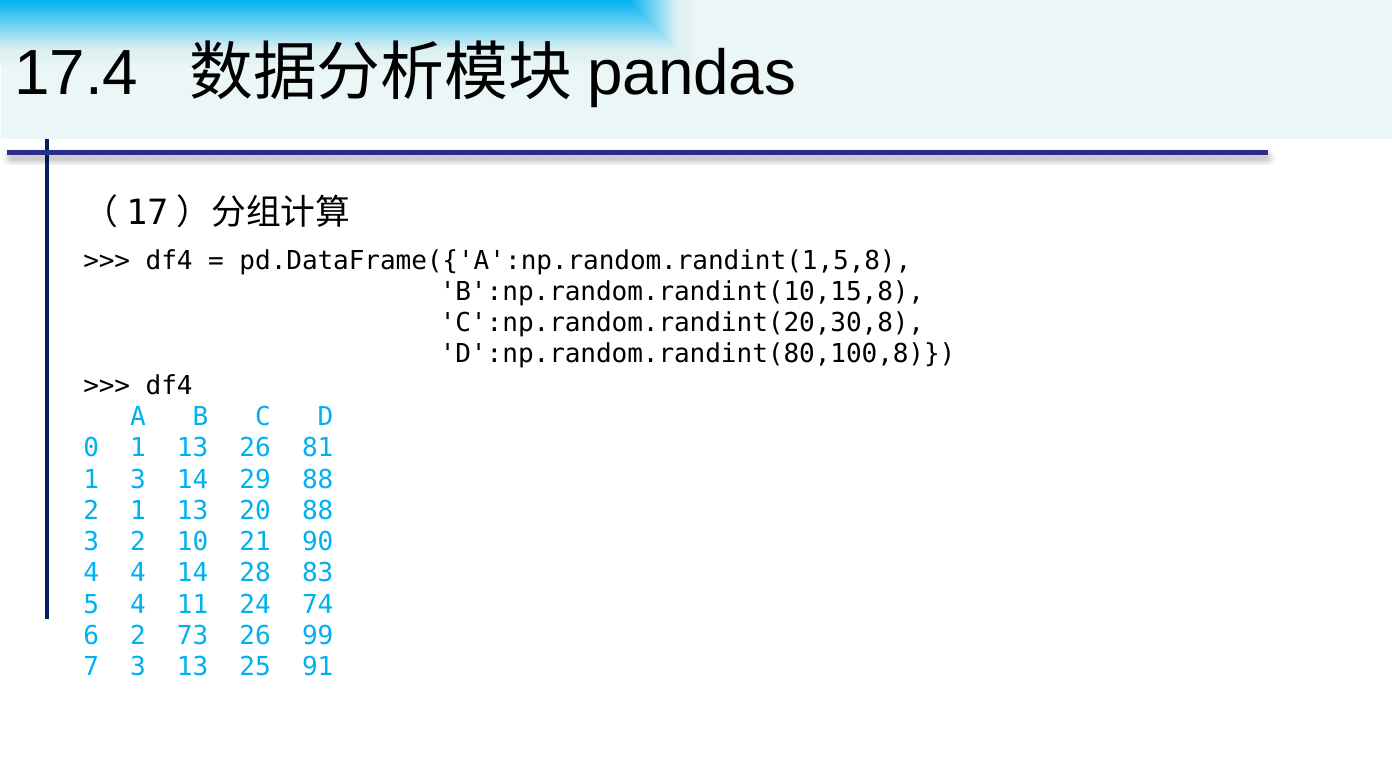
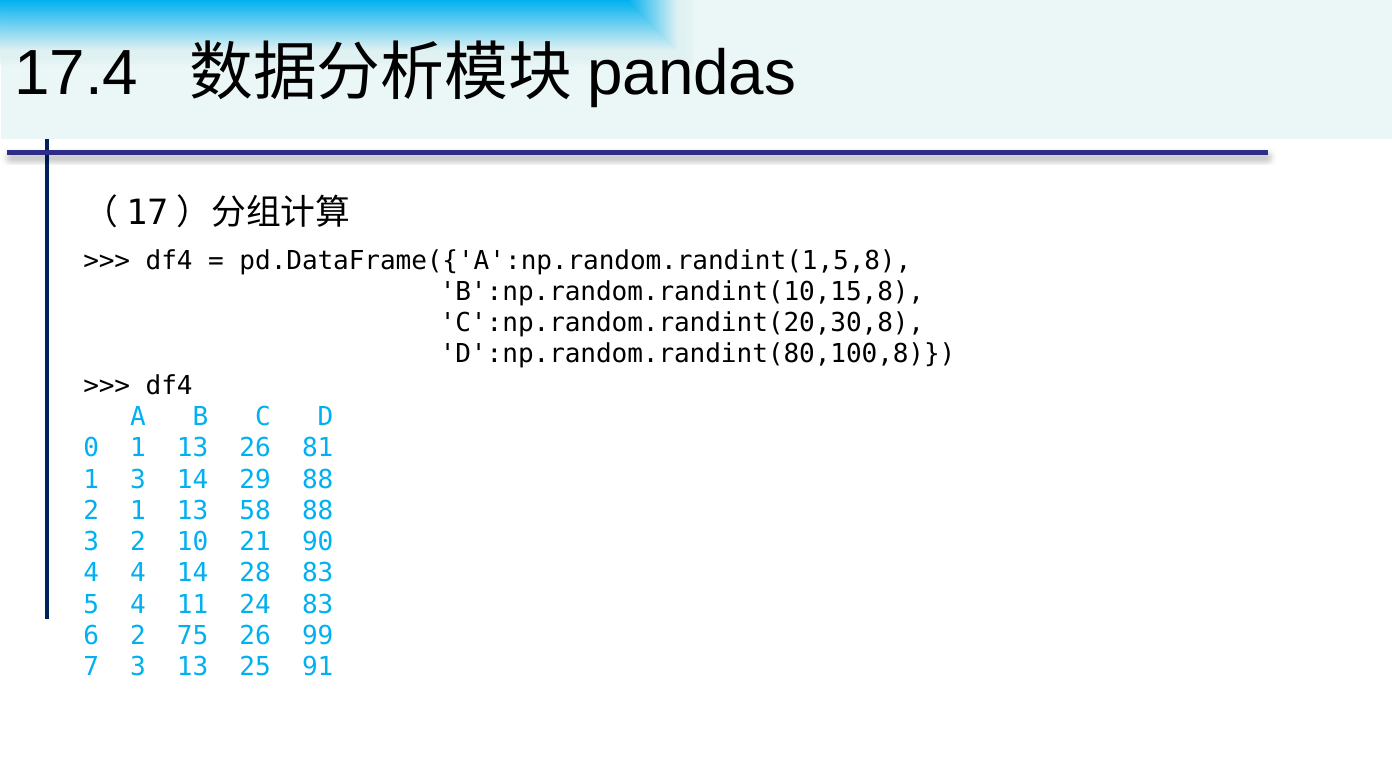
20: 20 -> 58
24 74: 74 -> 83
73: 73 -> 75
